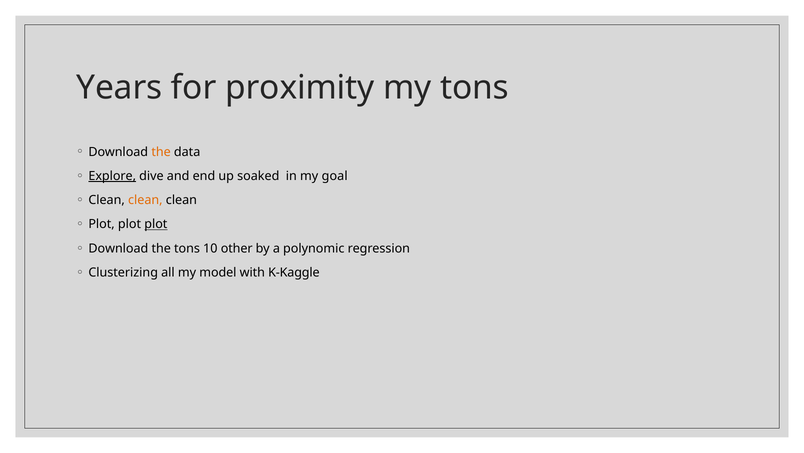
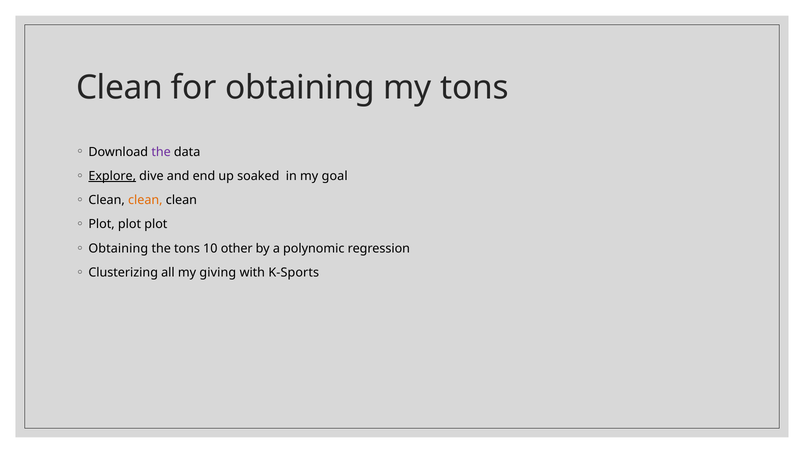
Years at (119, 87): Years -> Clean
for proximity: proximity -> obtaining
the at (161, 152) colour: orange -> purple
plot at (156, 224) underline: present -> none
Download at (118, 248): Download -> Obtaining
model: model -> giving
K-Kaggle: K-Kaggle -> K-Sports
